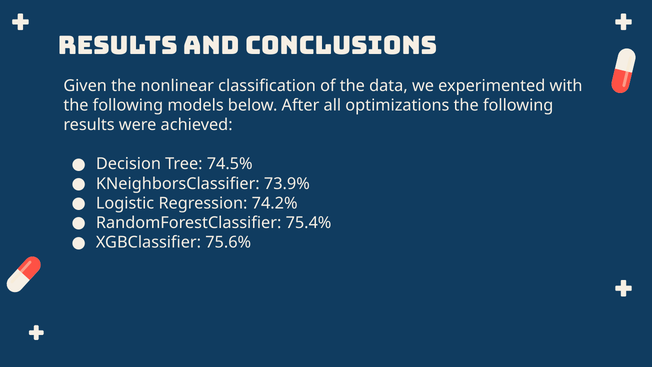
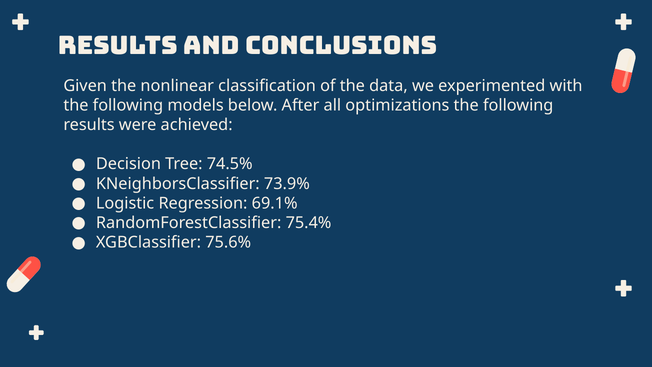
74.2%: 74.2% -> 69.1%
